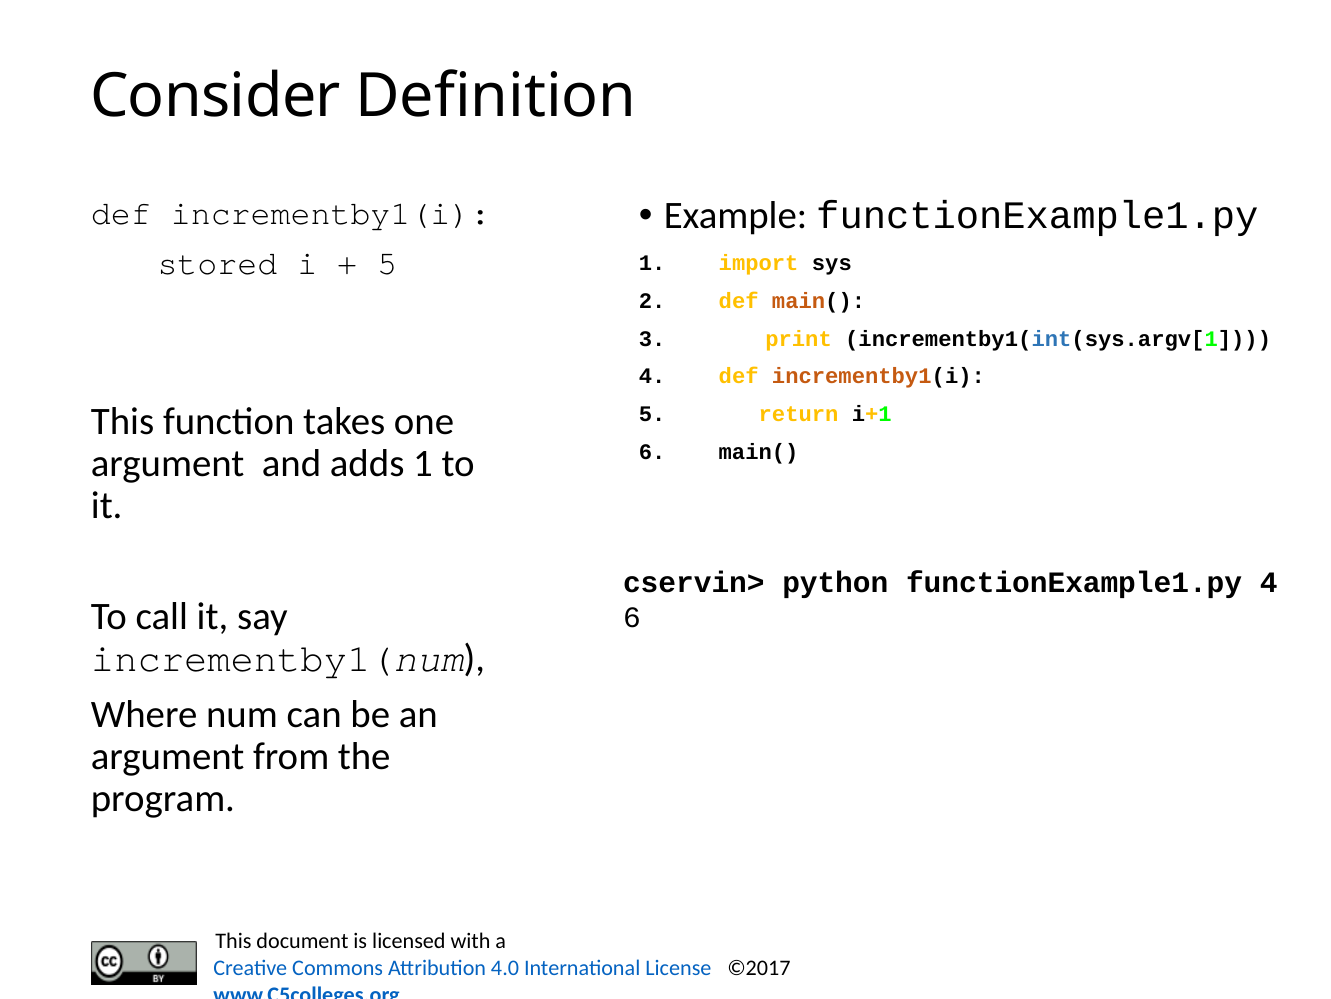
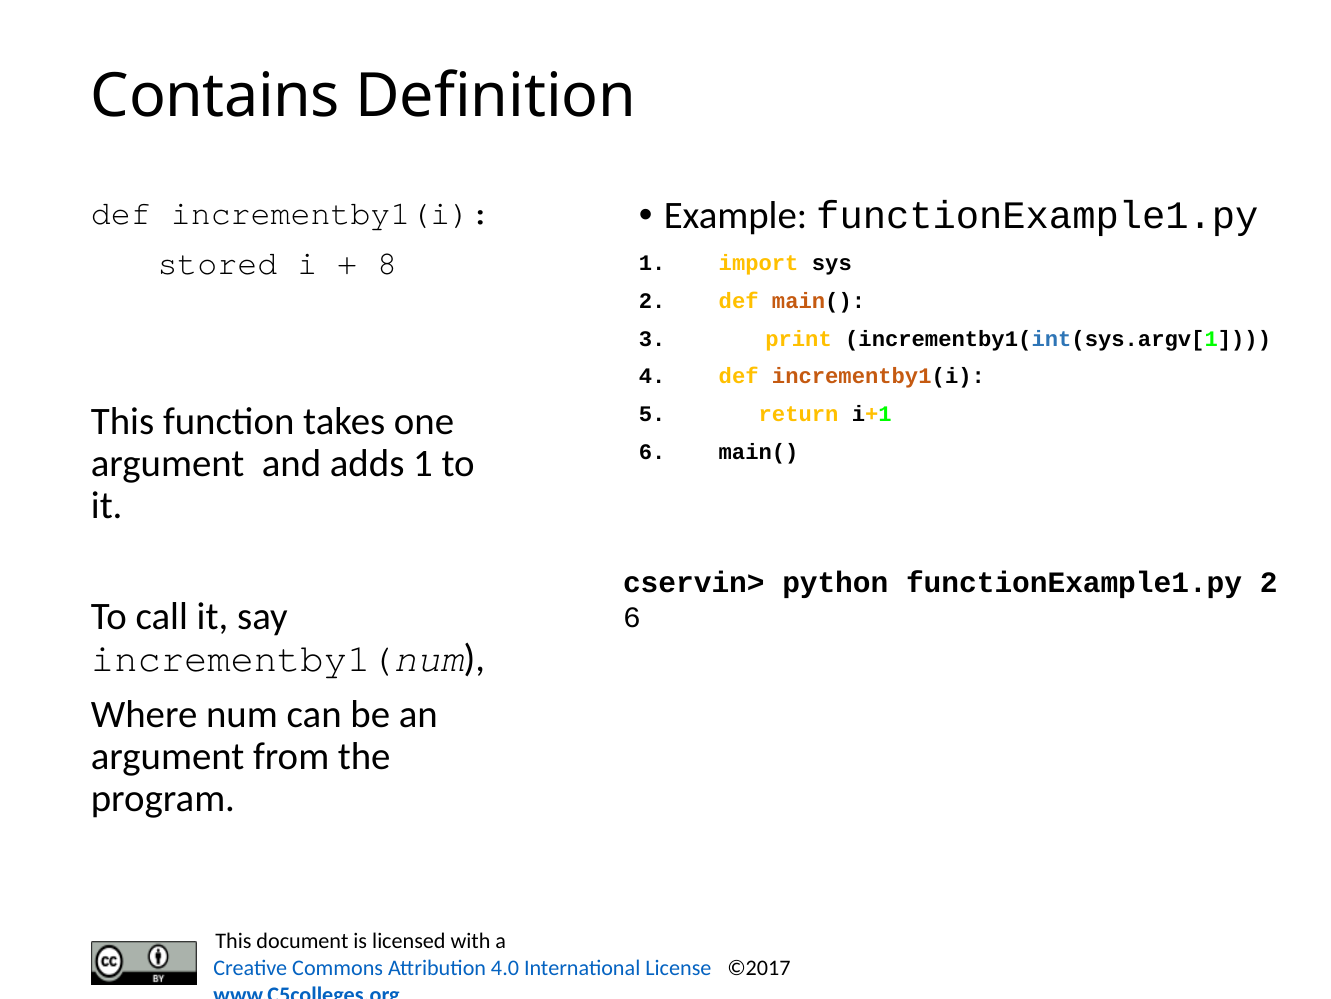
Consider: Consider -> Contains
5 at (387, 263): 5 -> 8
functionExample1.py 4: 4 -> 2
